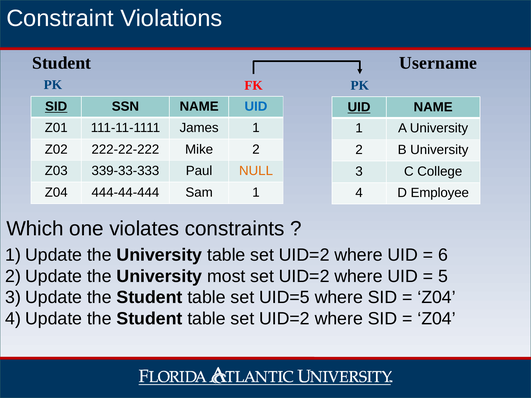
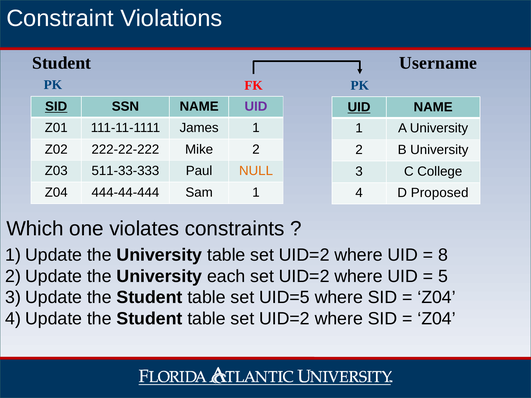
UID at (256, 107) colour: blue -> purple
339-33-333: 339-33-333 -> 511-33-333
Employee: Employee -> Proposed
6: 6 -> 8
most: most -> each
